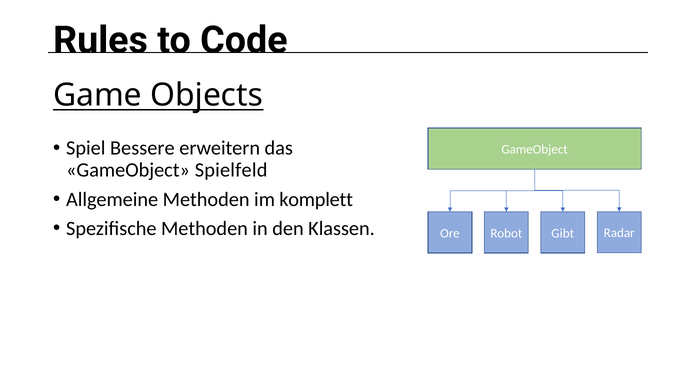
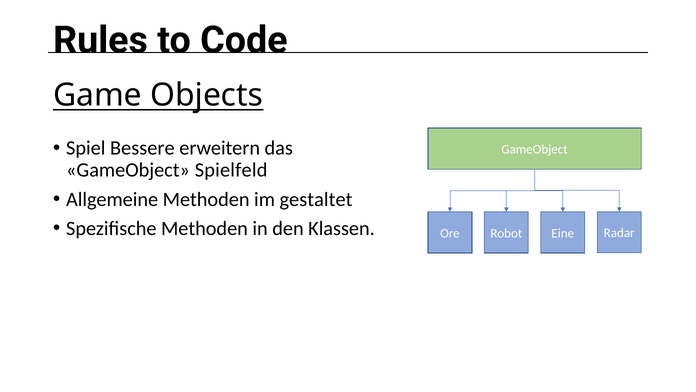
komplett: komplett -> gestaltet
Gibt: Gibt -> Eine
